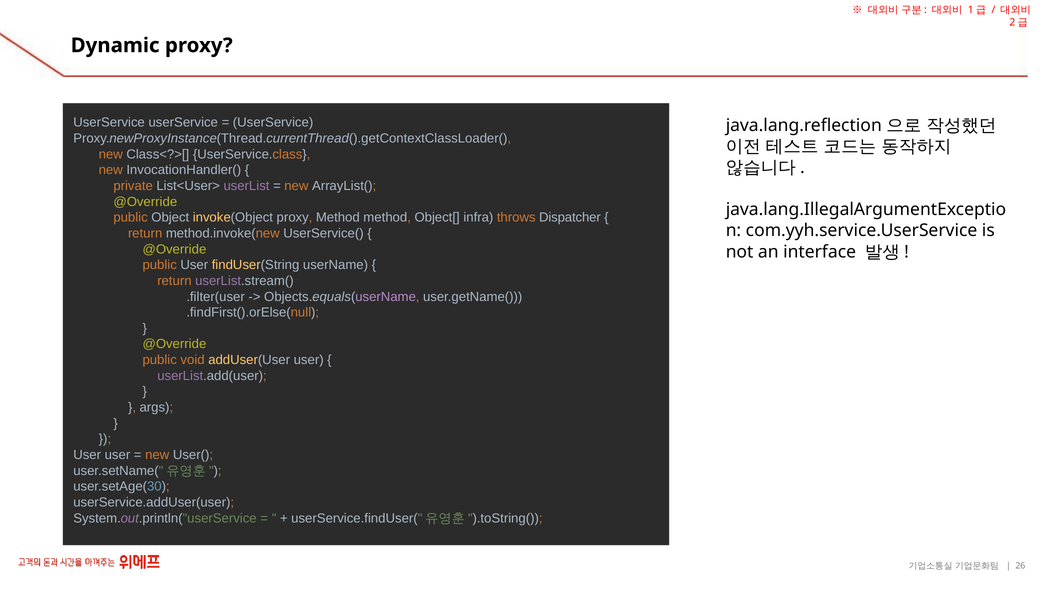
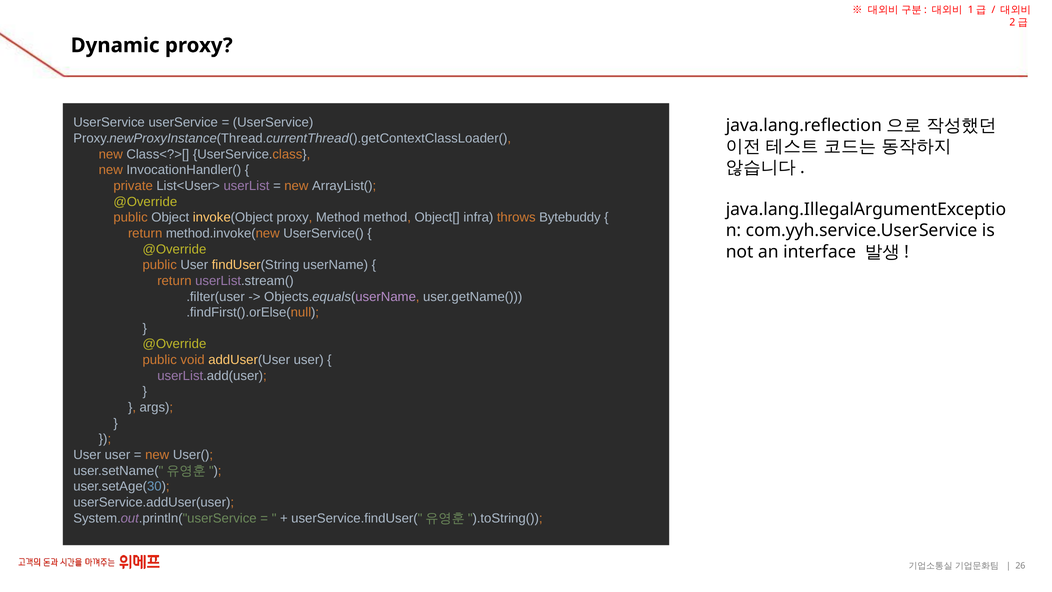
Dispatcher: Dispatcher -> Bytebuddy
